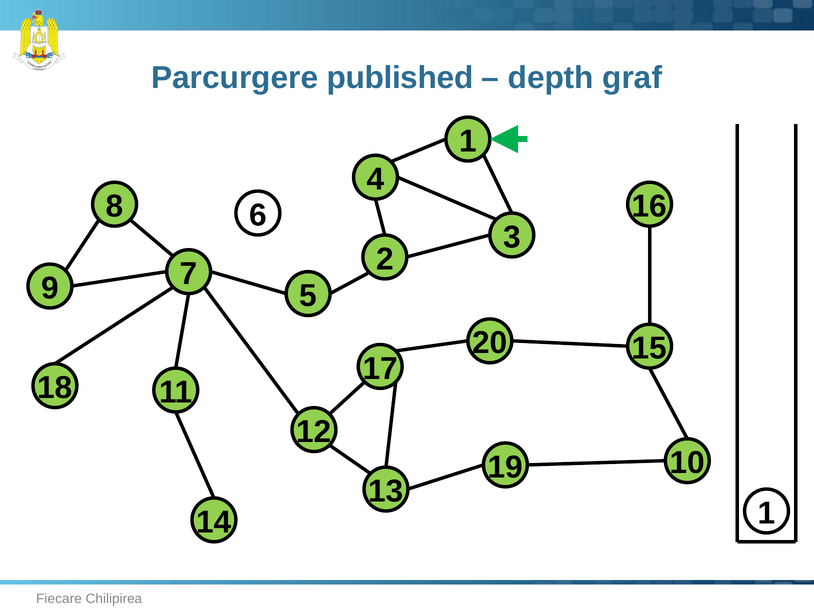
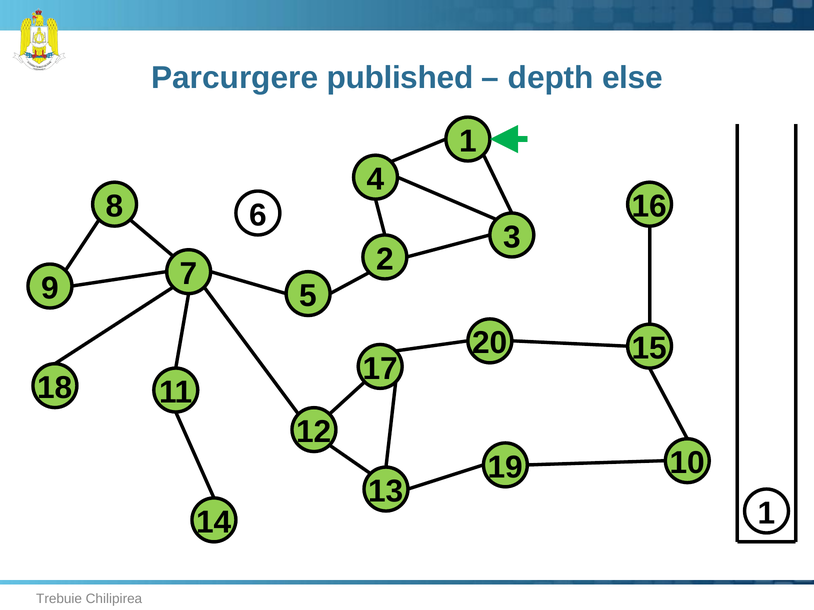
graf: graf -> else
Fiecare: Fiecare -> Trebuie
